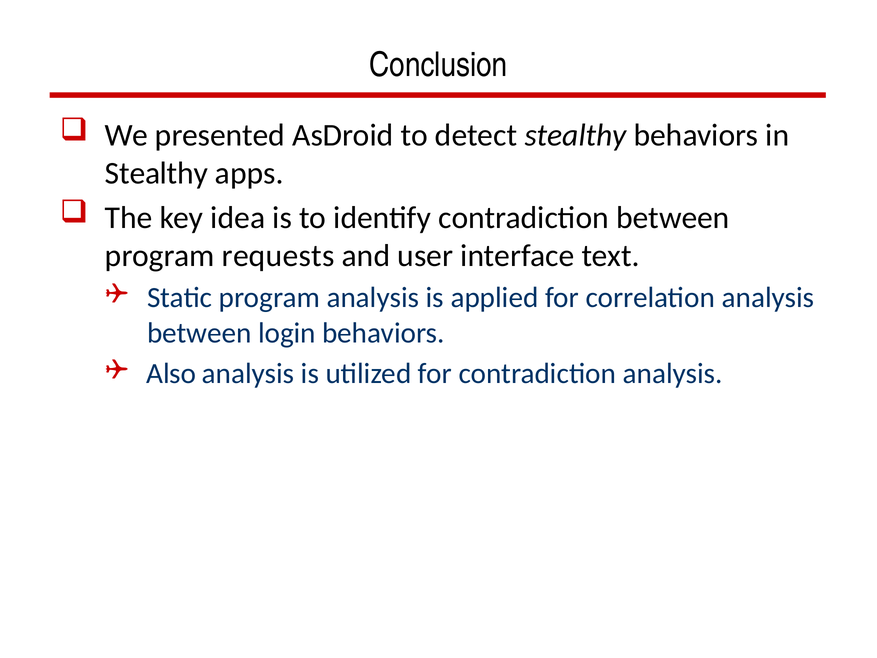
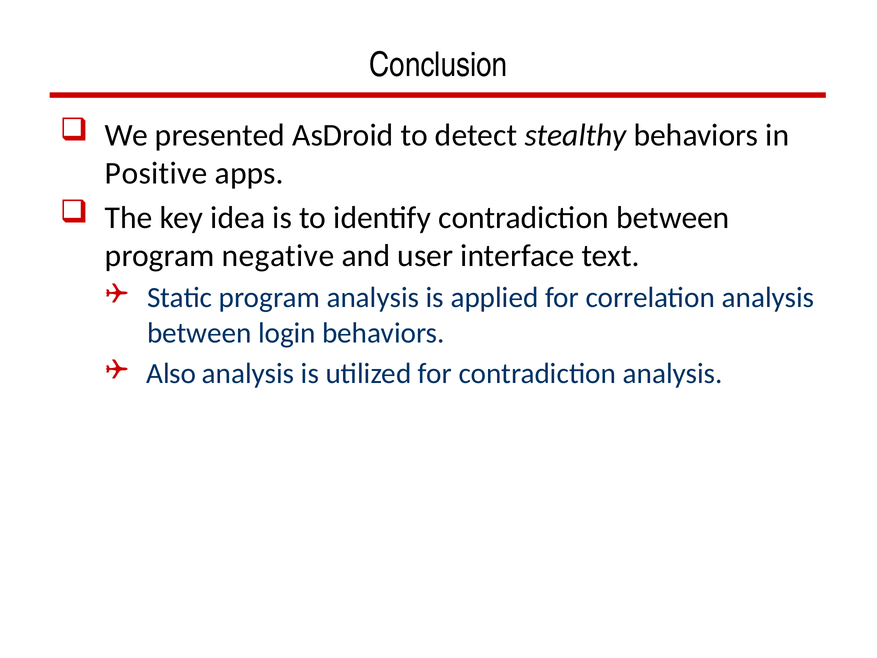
Stealthy at (156, 173): Stealthy -> Positive
requests: requests -> negative
